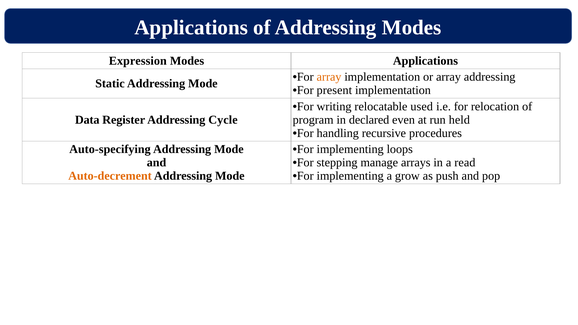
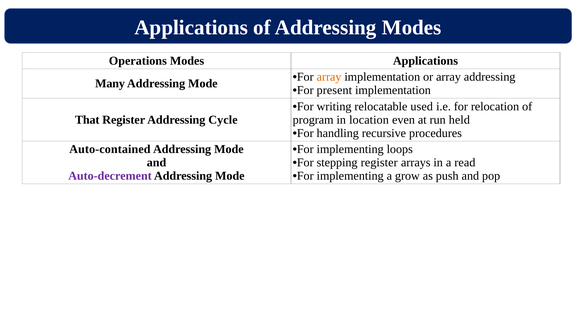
Expression: Expression -> Operations
Static: Static -> Many
Data: Data -> That
declared: declared -> location
Auto-specifying: Auto-specifying -> Auto-contained
stepping manage: manage -> register
Auto-decrement colour: orange -> purple
